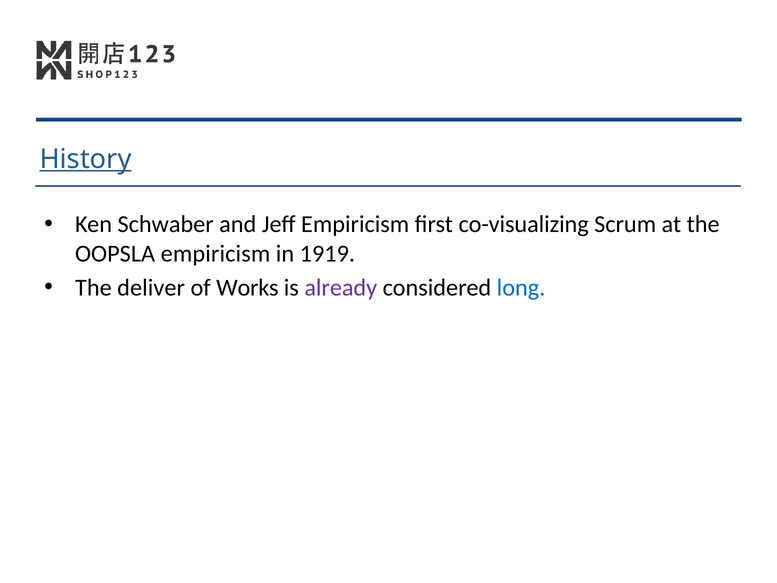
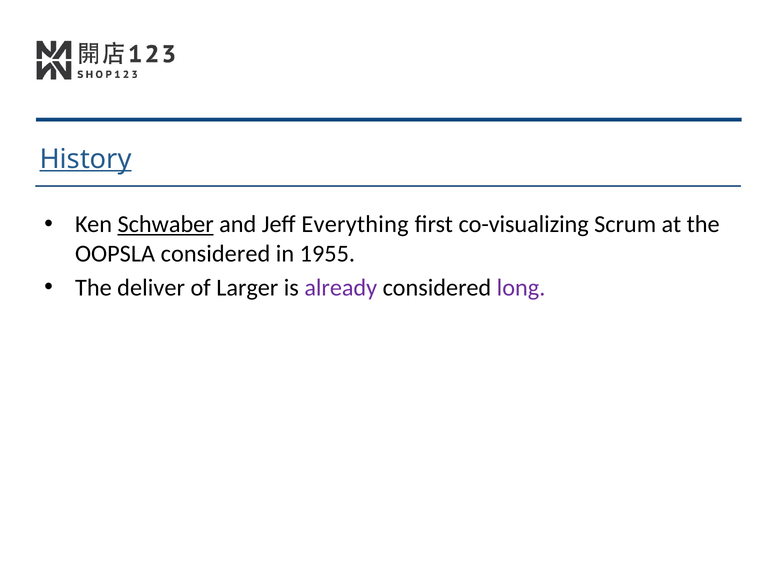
Schwaber underline: none -> present
Jeff Empiricism: Empiricism -> Everything
OOPSLA empiricism: empiricism -> considered
1919: 1919 -> 1955
Works: Works -> Larger
long colour: blue -> purple
